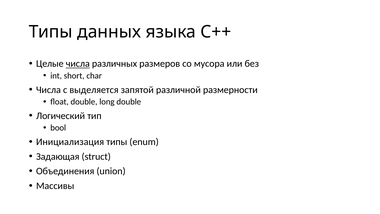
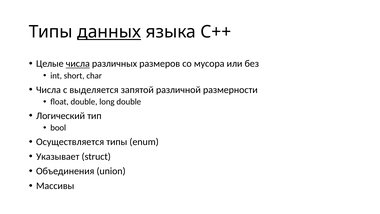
данных underline: none -> present
Инициализация: Инициализация -> Осуществляется
Задающая: Задающая -> Указывает
